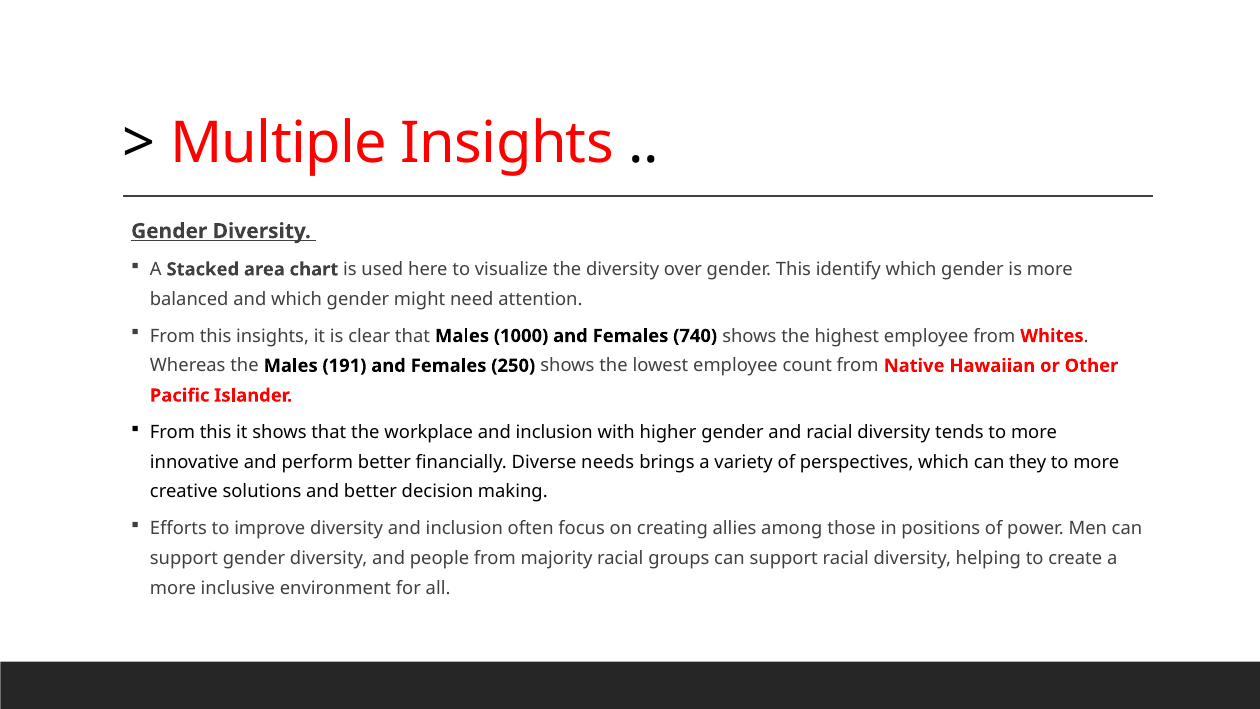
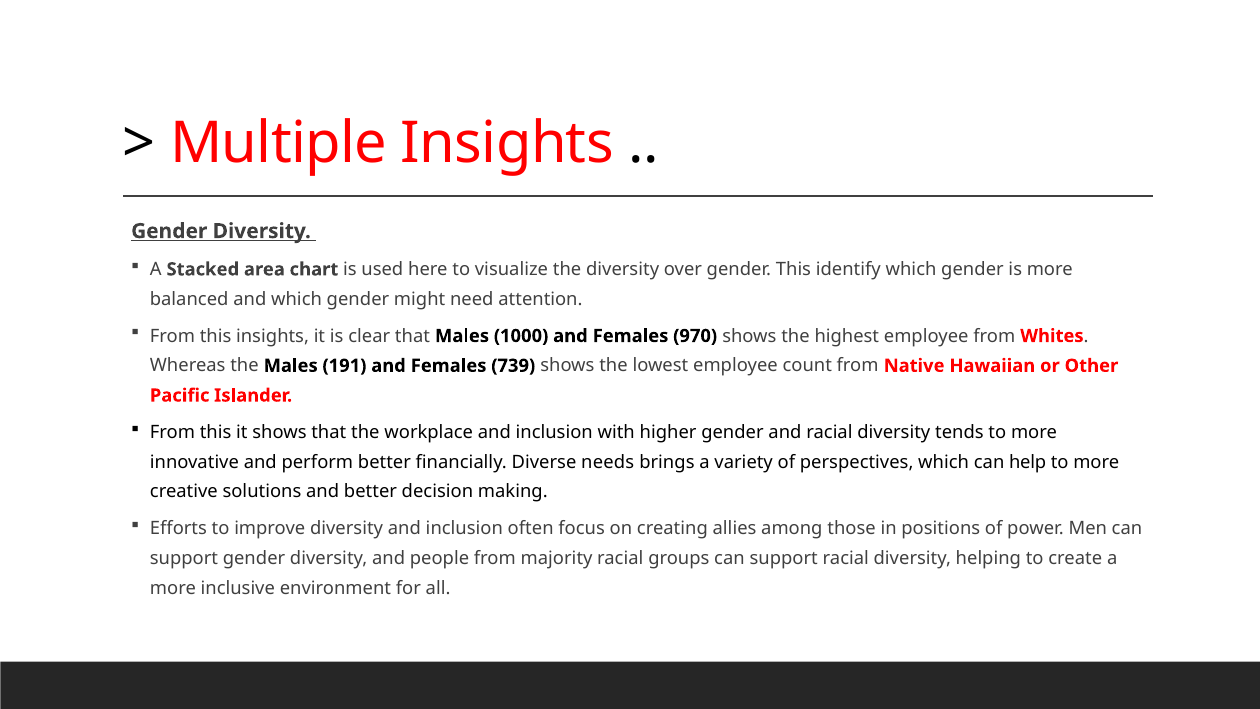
740: 740 -> 970
250: 250 -> 739
they: they -> help
